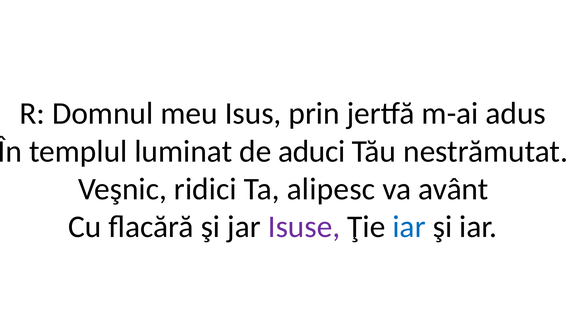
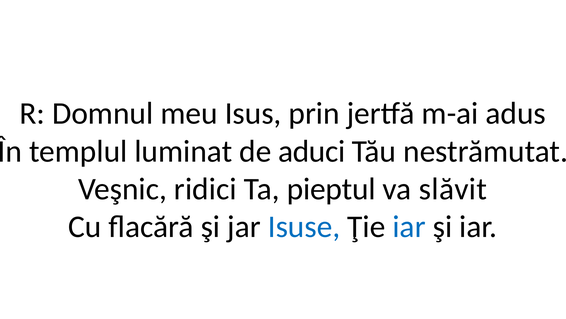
alipesc: alipesc -> pieptul
avânt: avânt -> slăvit
Isuse colour: purple -> blue
